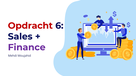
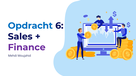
Opdracht colour: red -> blue
